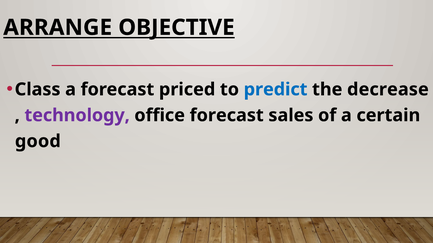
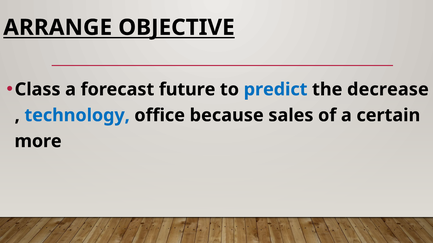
priced: priced -> future
technology colour: purple -> blue
office forecast: forecast -> because
good: good -> more
